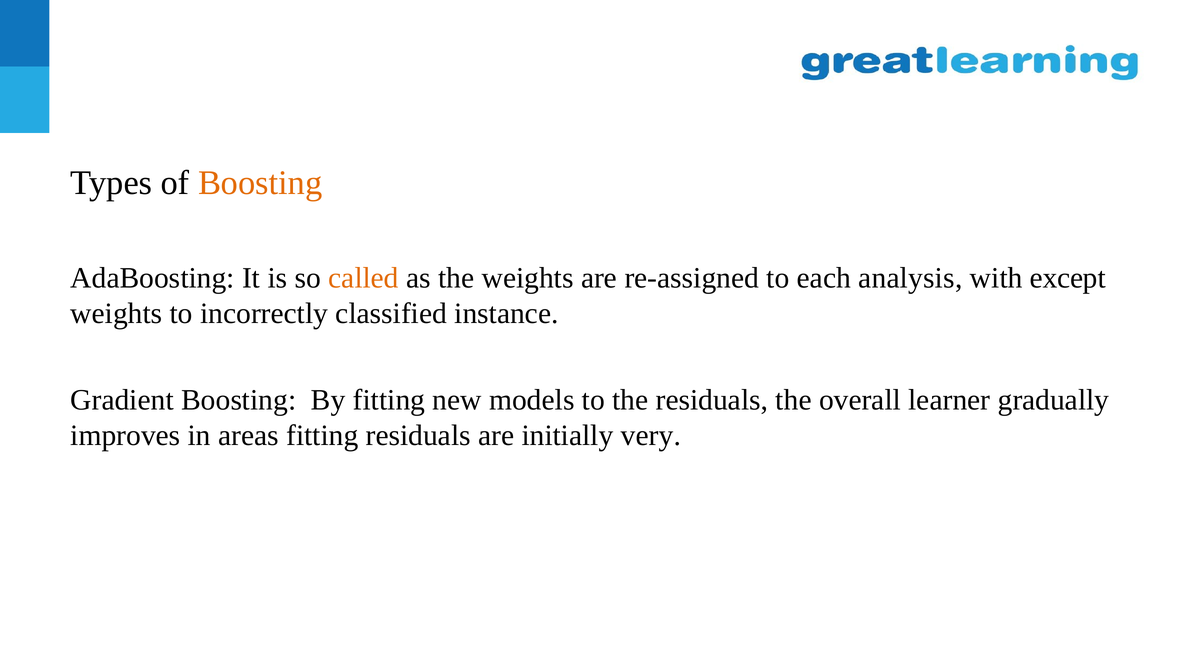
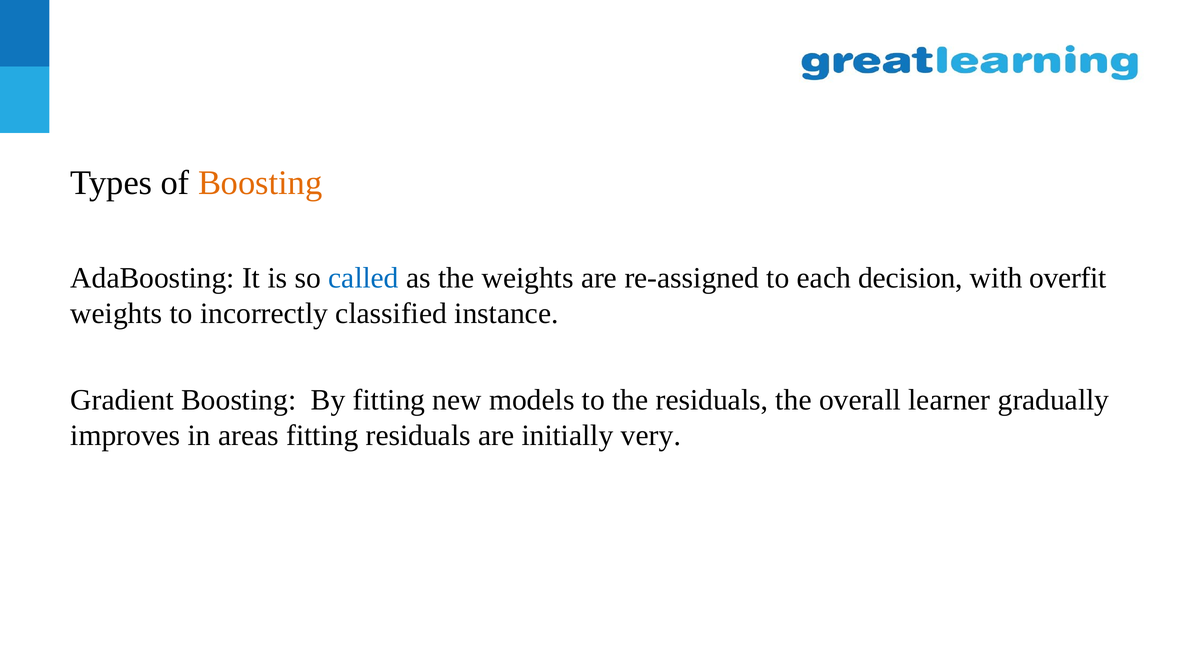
called colour: orange -> blue
analysis: analysis -> decision
except: except -> overfit
